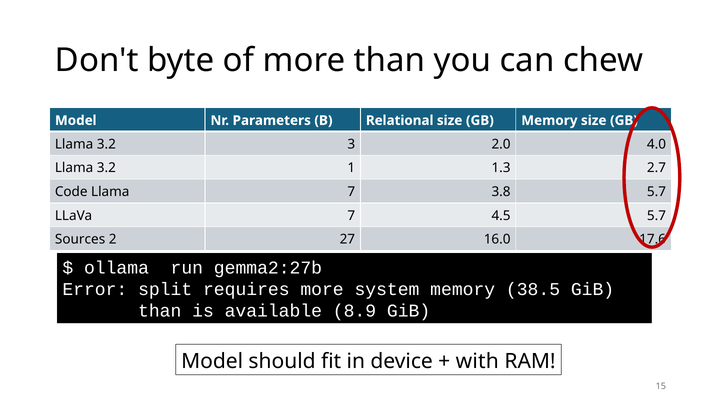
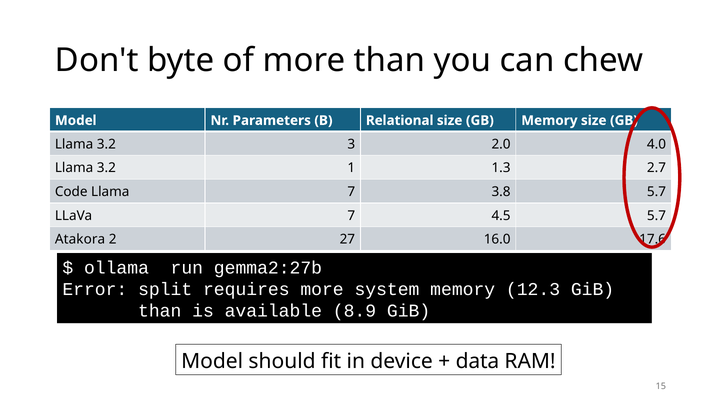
Sources: Sources -> Atakora
38.5: 38.5 -> 12.3
with: with -> data
